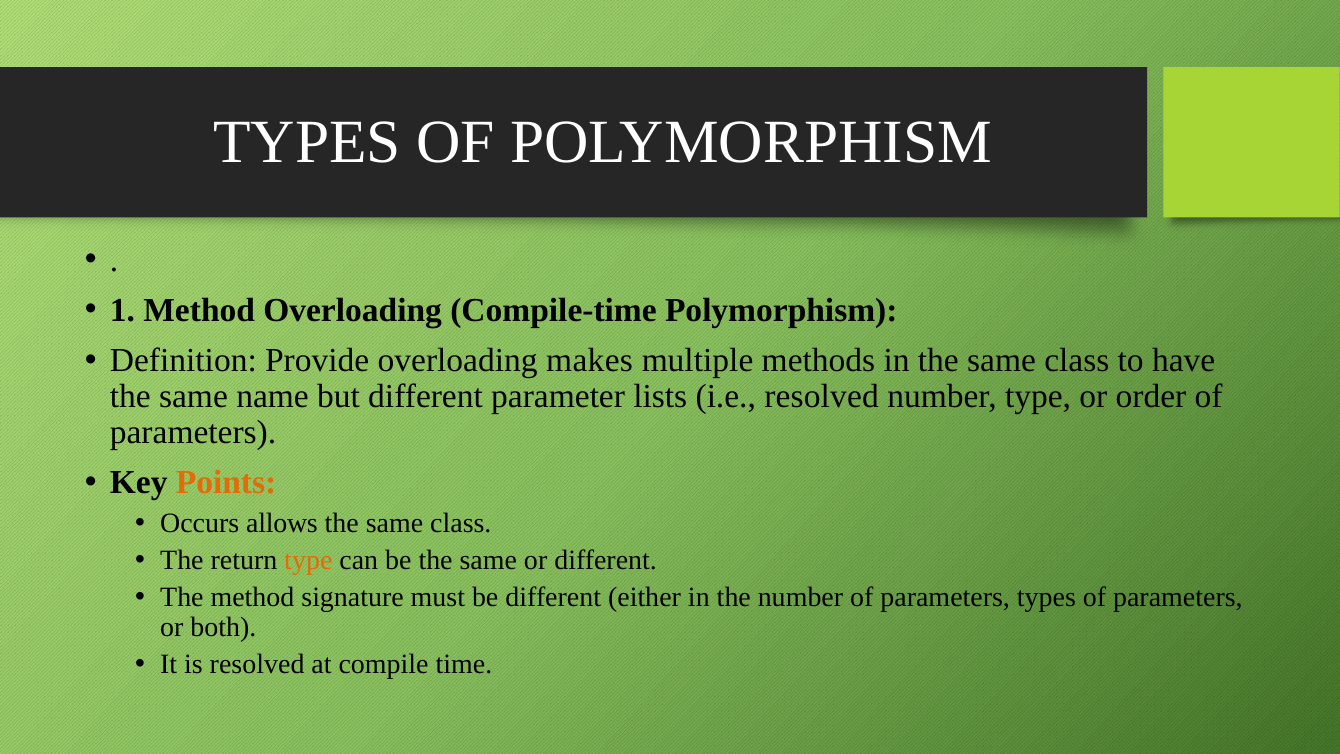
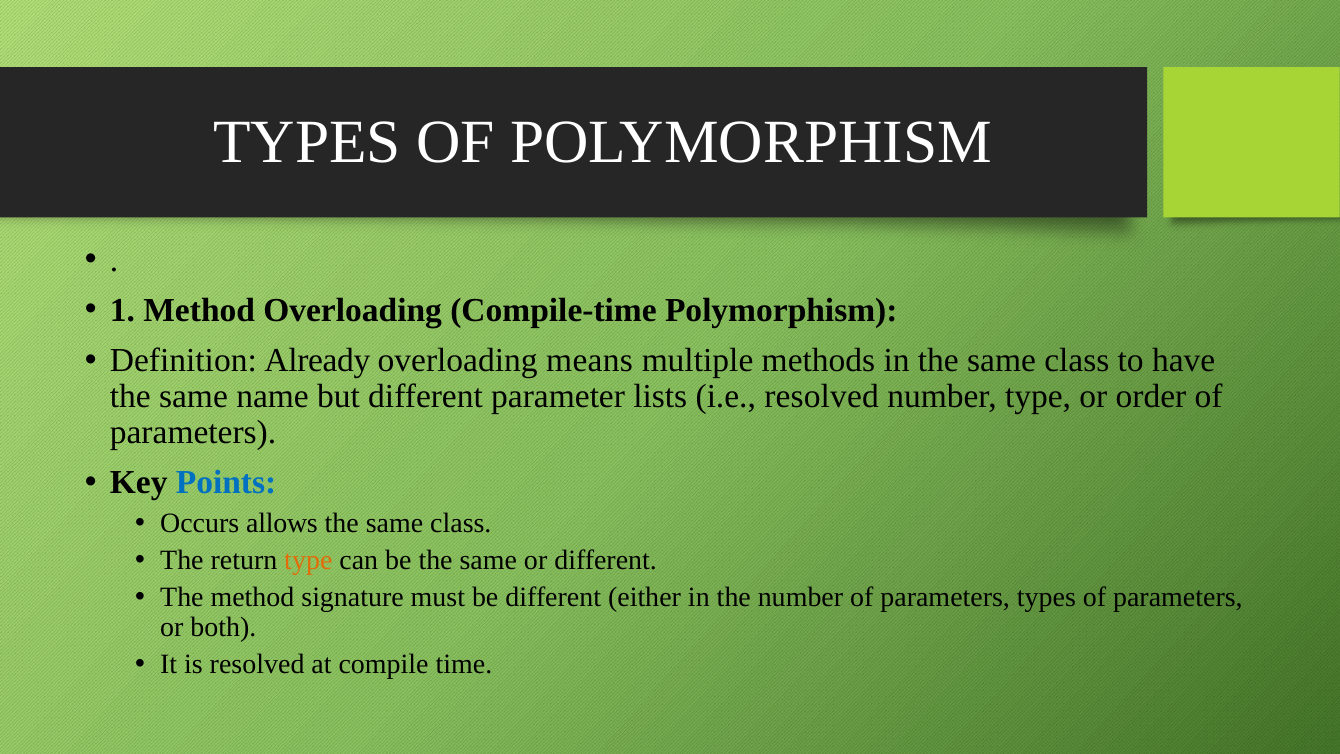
Provide: Provide -> Already
makes: makes -> means
Points colour: orange -> blue
